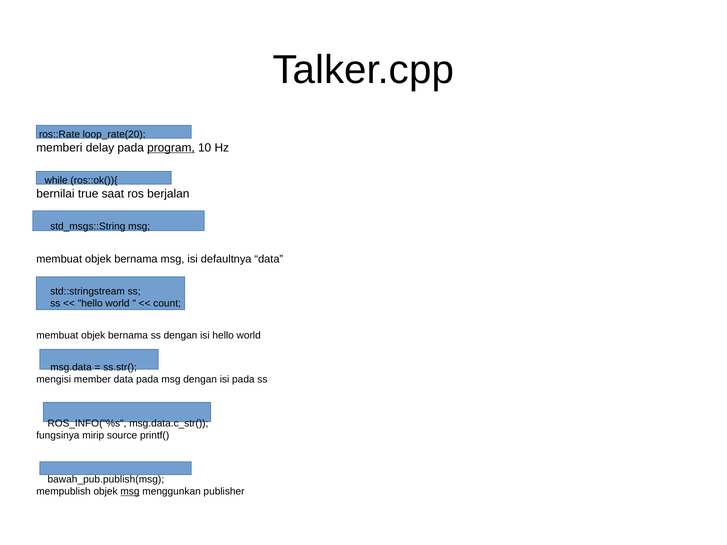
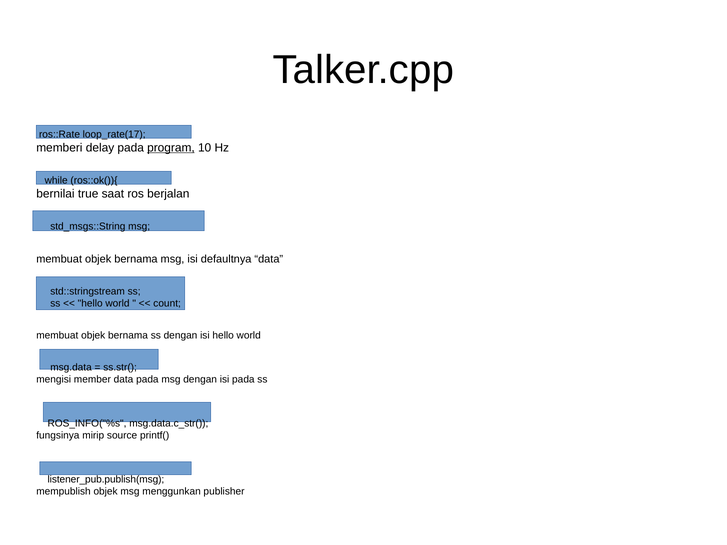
loop_rate(20: loop_rate(20 -> loop_rate(17
bawah_pub.publish(msg: bawah_pub.publish(msg -> listener_pub.publish(msg
msg at (130, 492) underline: present -> none
